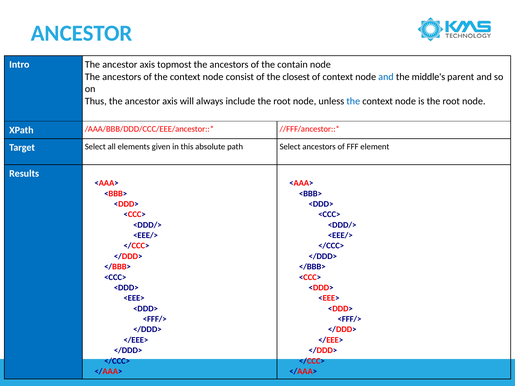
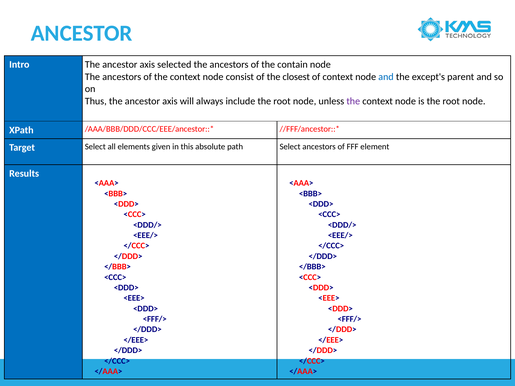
topmost: topmost -> selected
middle's: middle's -> except's
the at (353, 101) colour: blue -> purple
